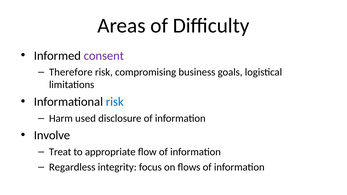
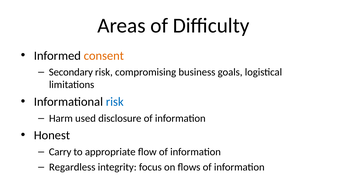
consent colour: purple -> orange
Therefore: Therefore -> Secondary
Involve: Involve -> Honest
Treat: Treat -> Carry
